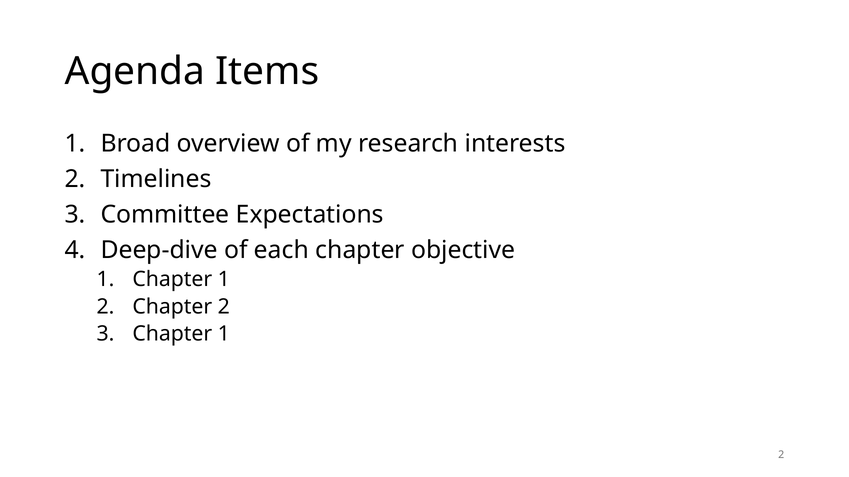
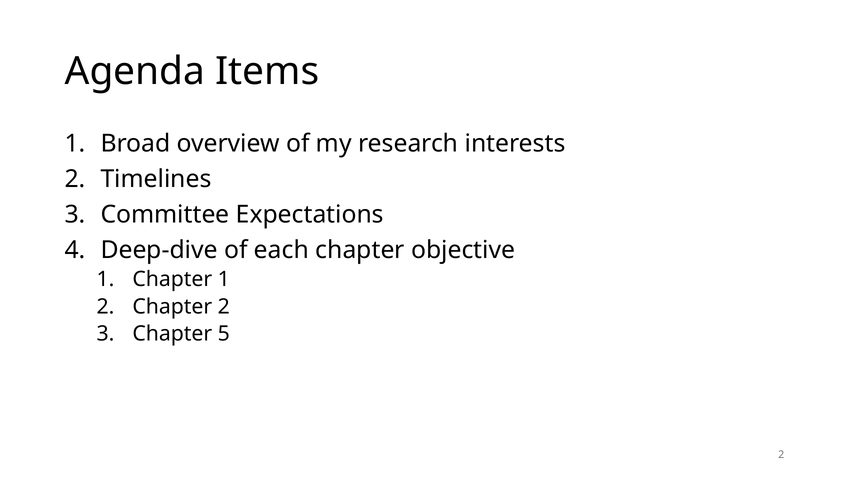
3 Chapter 1: 1 -> 5
